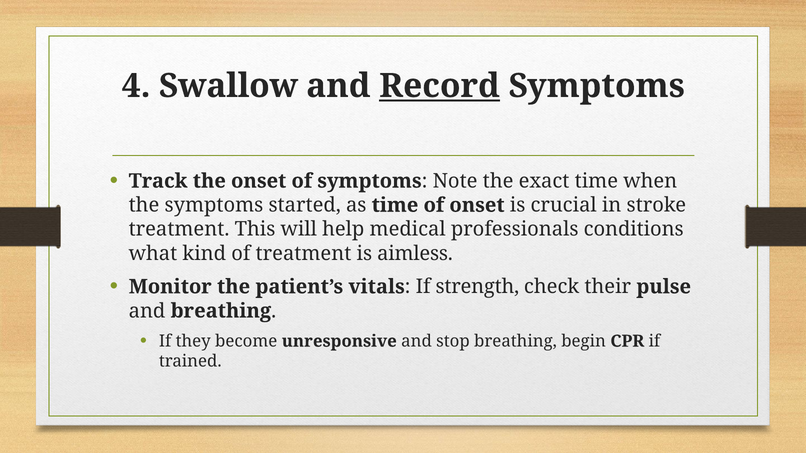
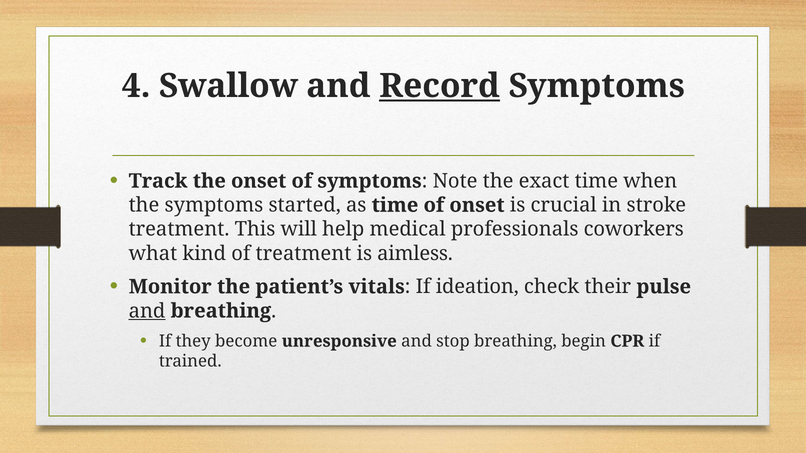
conditions: conditions -> coworkers
strength: strength -> ideation
and at (147, 311) underline: none -> present
